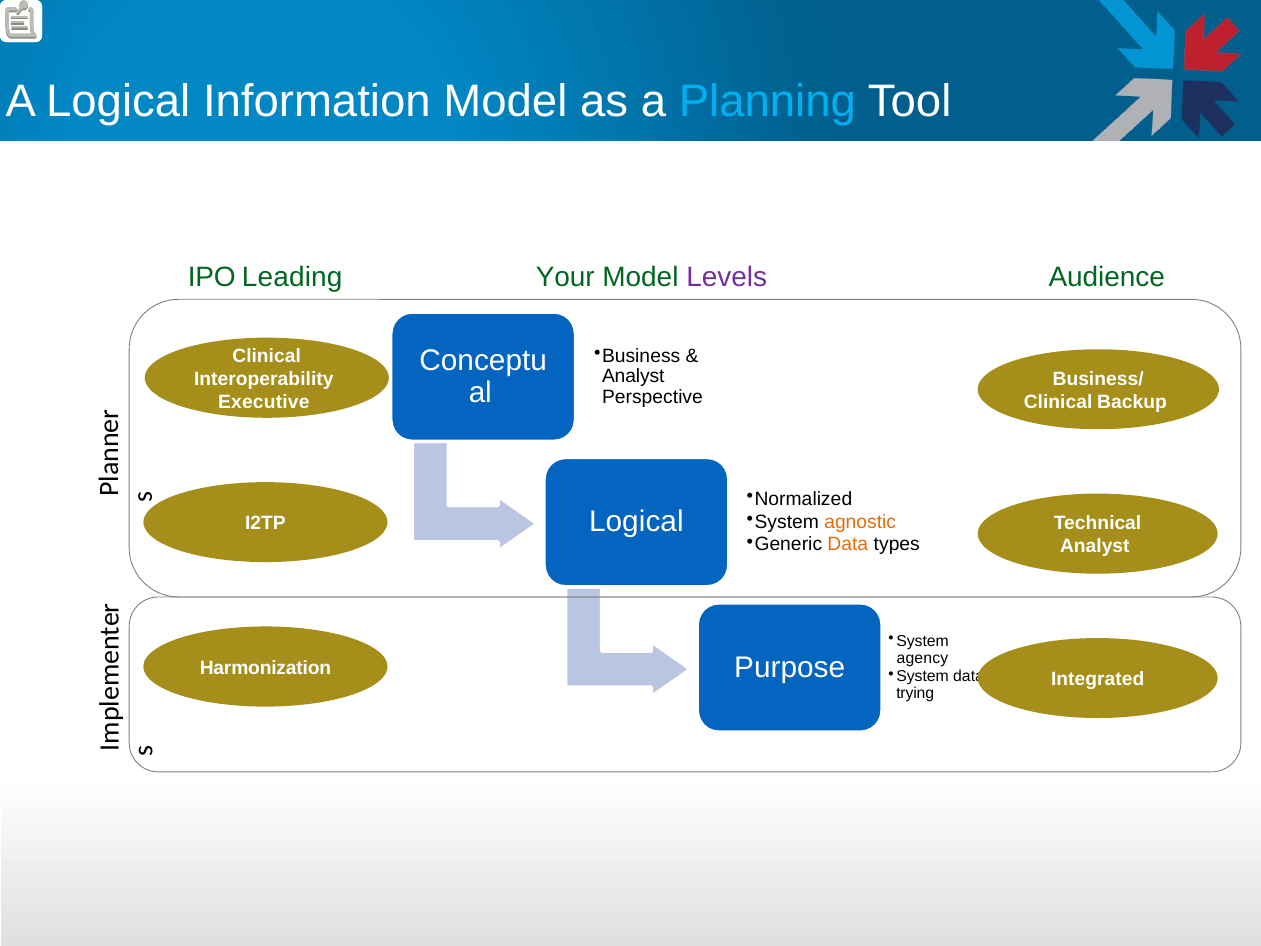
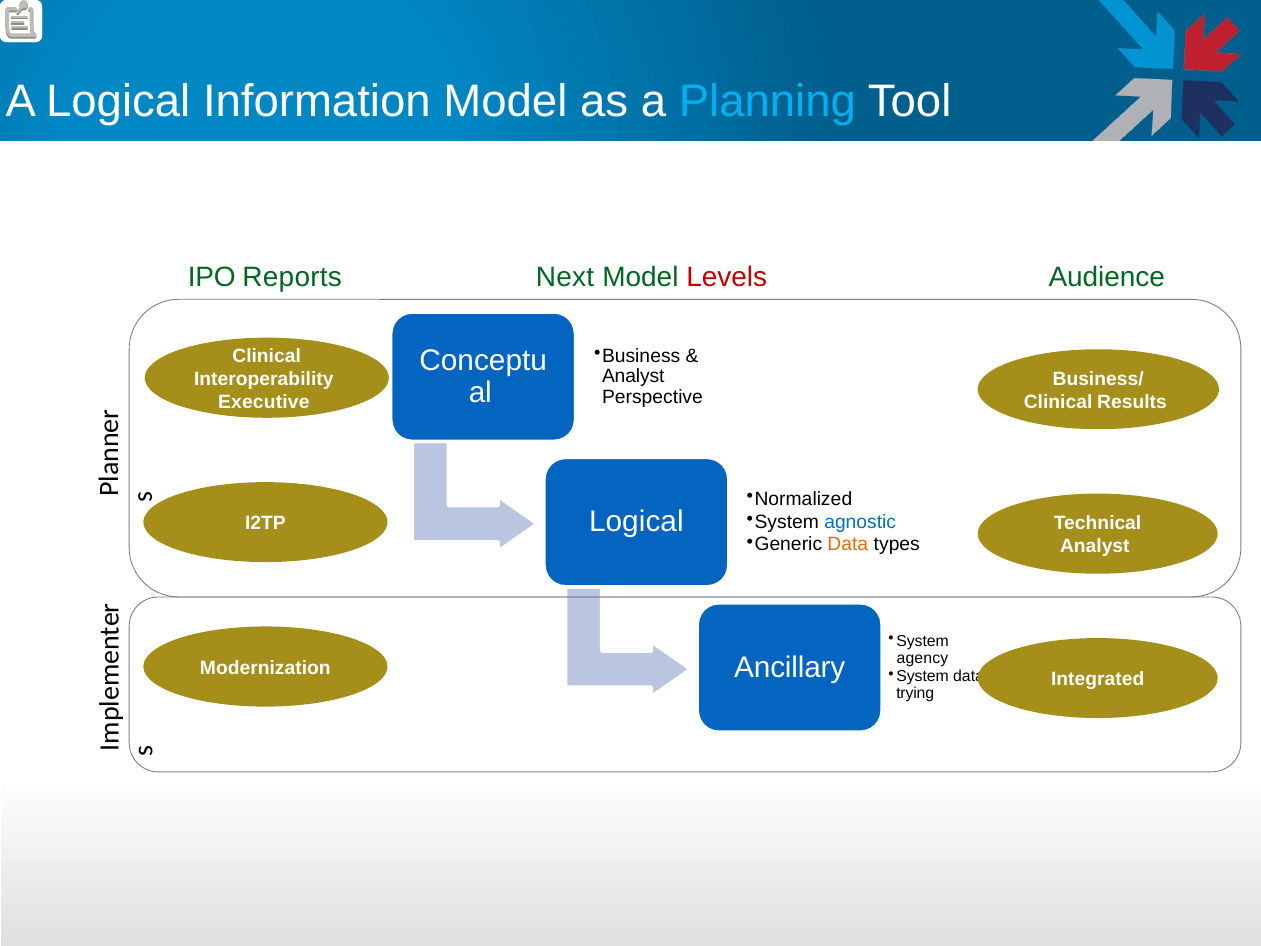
Leading: Leading -> Reports
Your: Your -> Next
Levels colour: purple -> red
Backup: Backup -> Results
agnostic colour: orange -> blue
Purpose: Purpose -> Ancillary
Harmonization: Harmonization -> Modernization
